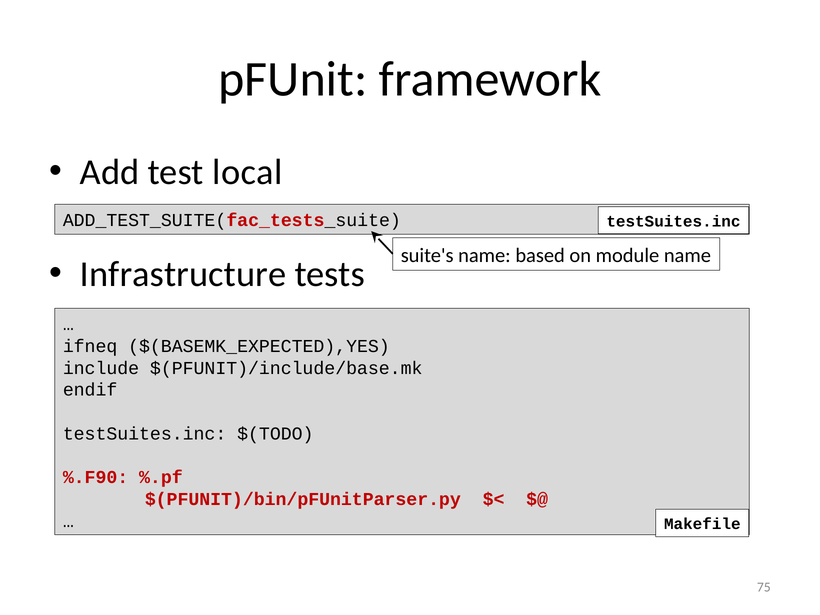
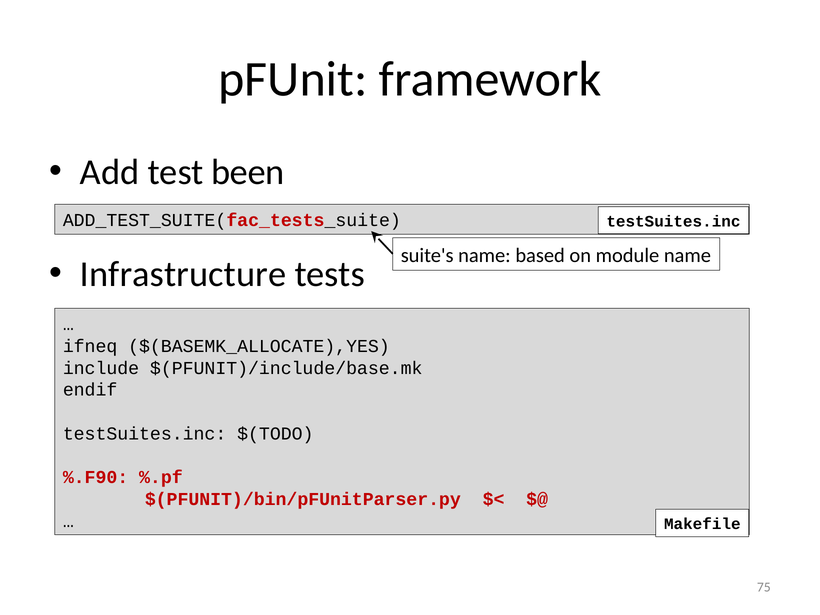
local: local -> been
$(BASEMK_EXPECTED),YES: $(BASEMK_EXPECTED),YES -> $(BASEMK_ALLOCATE),YES
